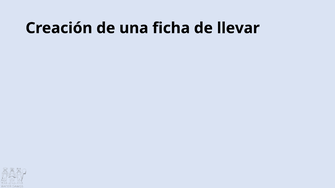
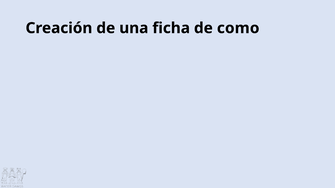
llevar: llevar -> como
